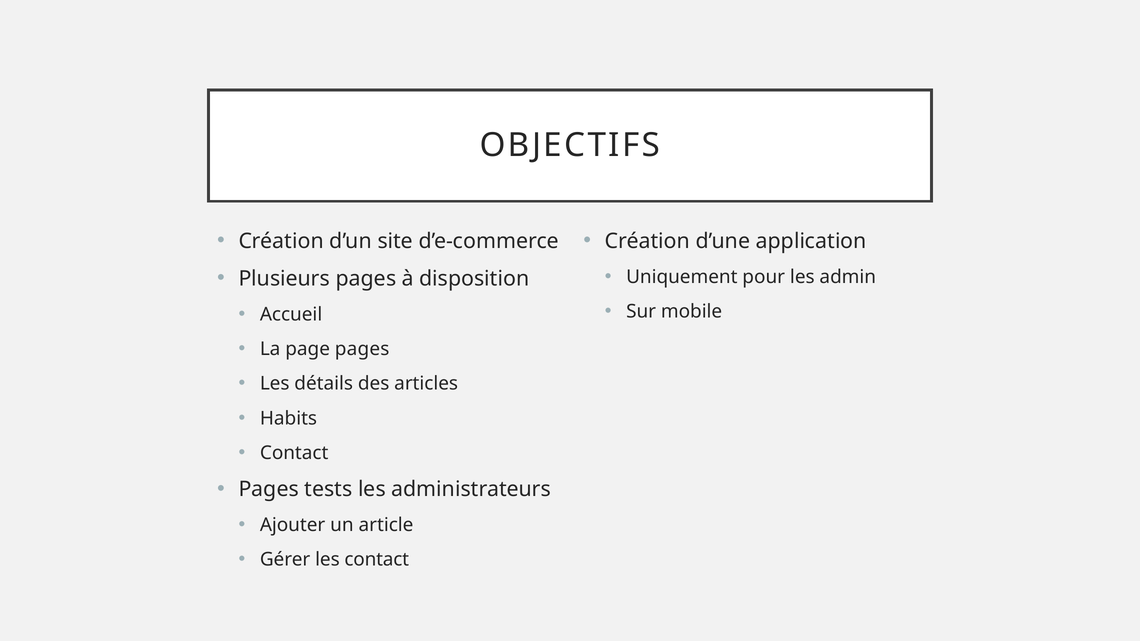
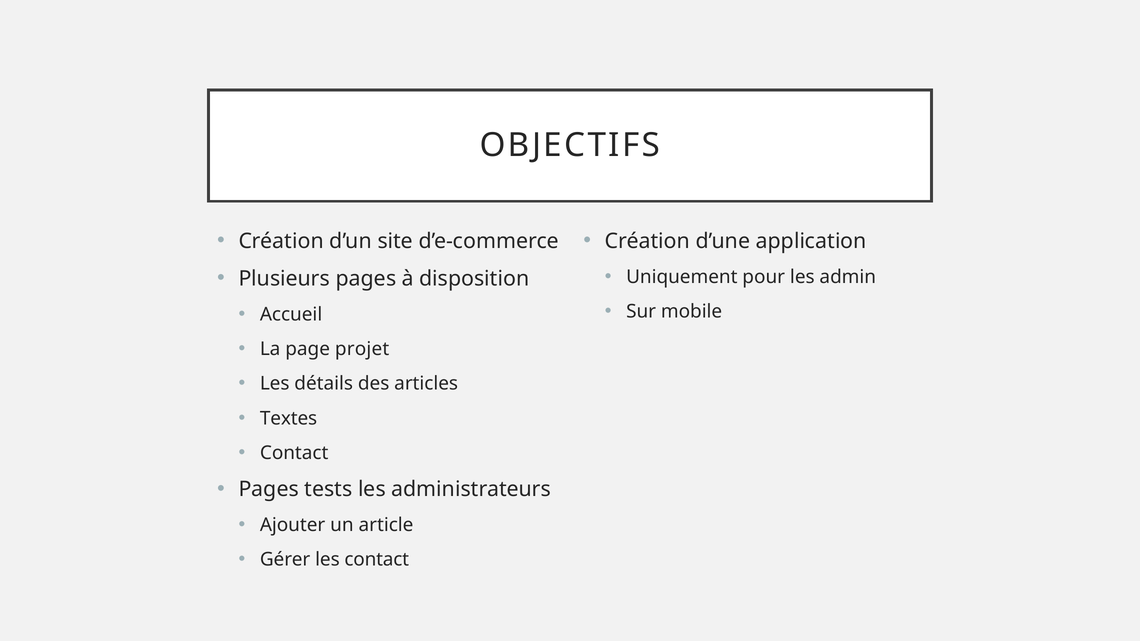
page pages: pages -> projet
Habits: Habits -> Textes
